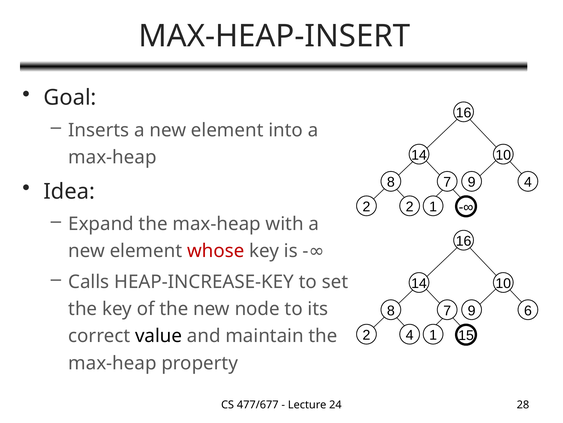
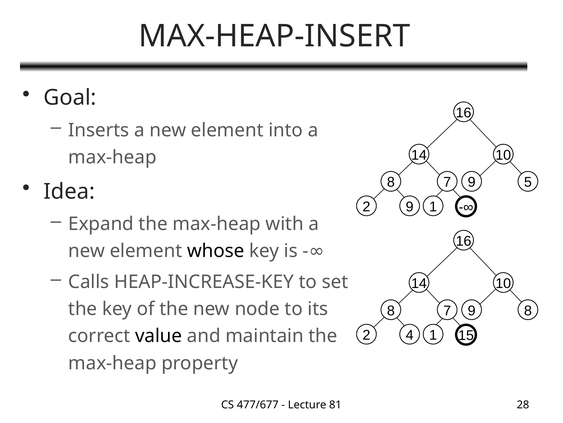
9 4: 4 -> 5
2 2: 2 -> 9
whose colour: red -> black
9 6: 6 -> 8
24: 24 -> 81
